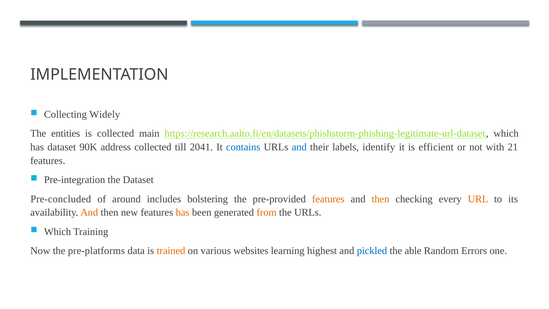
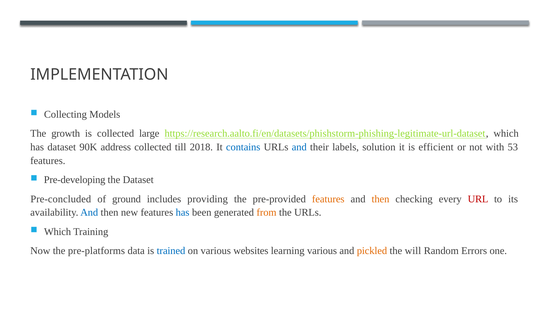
Widely: Widely -> Models
entities: entities -> growth
main: main -> large
2041: 2041 -> 2018
identify: identify -> solution
21: 21 -> 53
Pre-integration: Pre-integration -> Pre-developing
around: around -> ground
bolstering: bolstering -> providing
URL colour: orange -> red
And at (89, 212) colour: orange -> blue
has at (183, 212) colour: orange -> blue
trained colour: orange -> blue
learning highest: highest -> various
pickled colour: blue -> orange
able: able -> will
